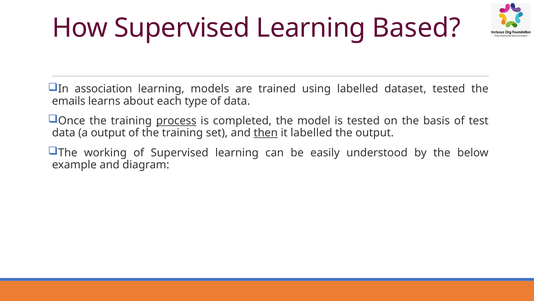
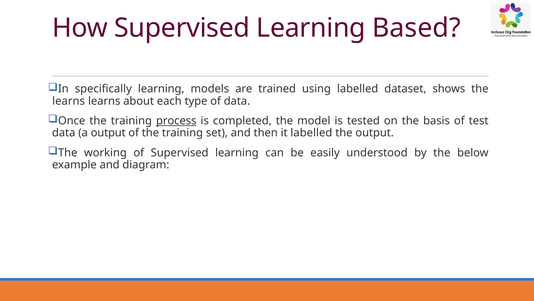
association: association -> specifically
dataset tested: tested -> shows
emails at (69, 101): emails -> learns
then underline: present -> none
